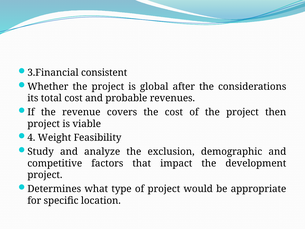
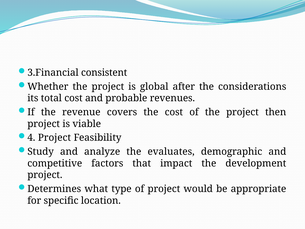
4 Weight: Weight -> Project
exclusion: exclusion -> evaluates
